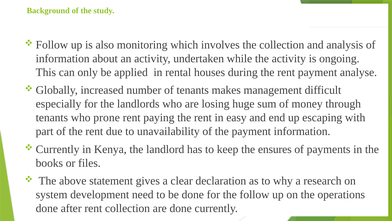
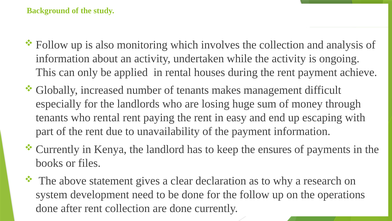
analyse: analyse -> achieve
who prone: prone -> rental
